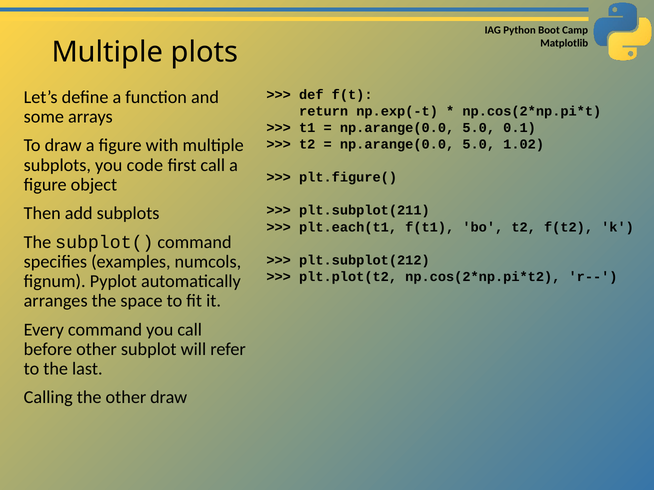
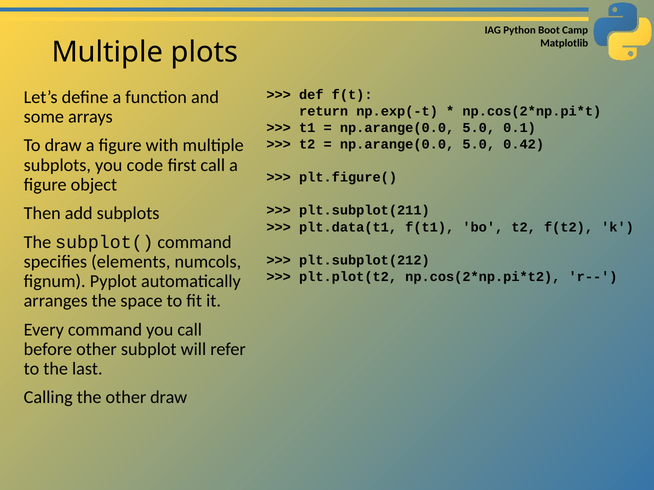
1.02: 1.02 -> 0.42
plt.each(t1: plt.each(t1 -> plt.data(t1
examples: examples -> elements
